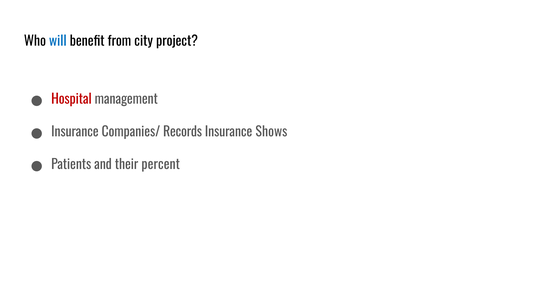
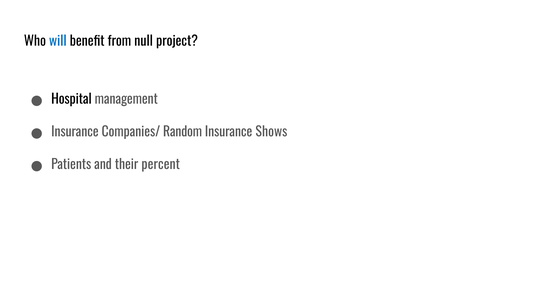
city: city -> null
Hospital colour: red -> black
Records: Records -> Random
